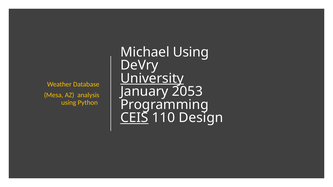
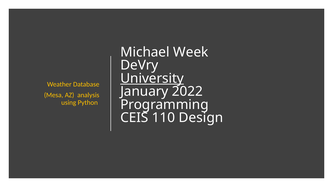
Michael Using: Using -> Week
2053: 2053 -> 2022
CEIS underline: present -> none
